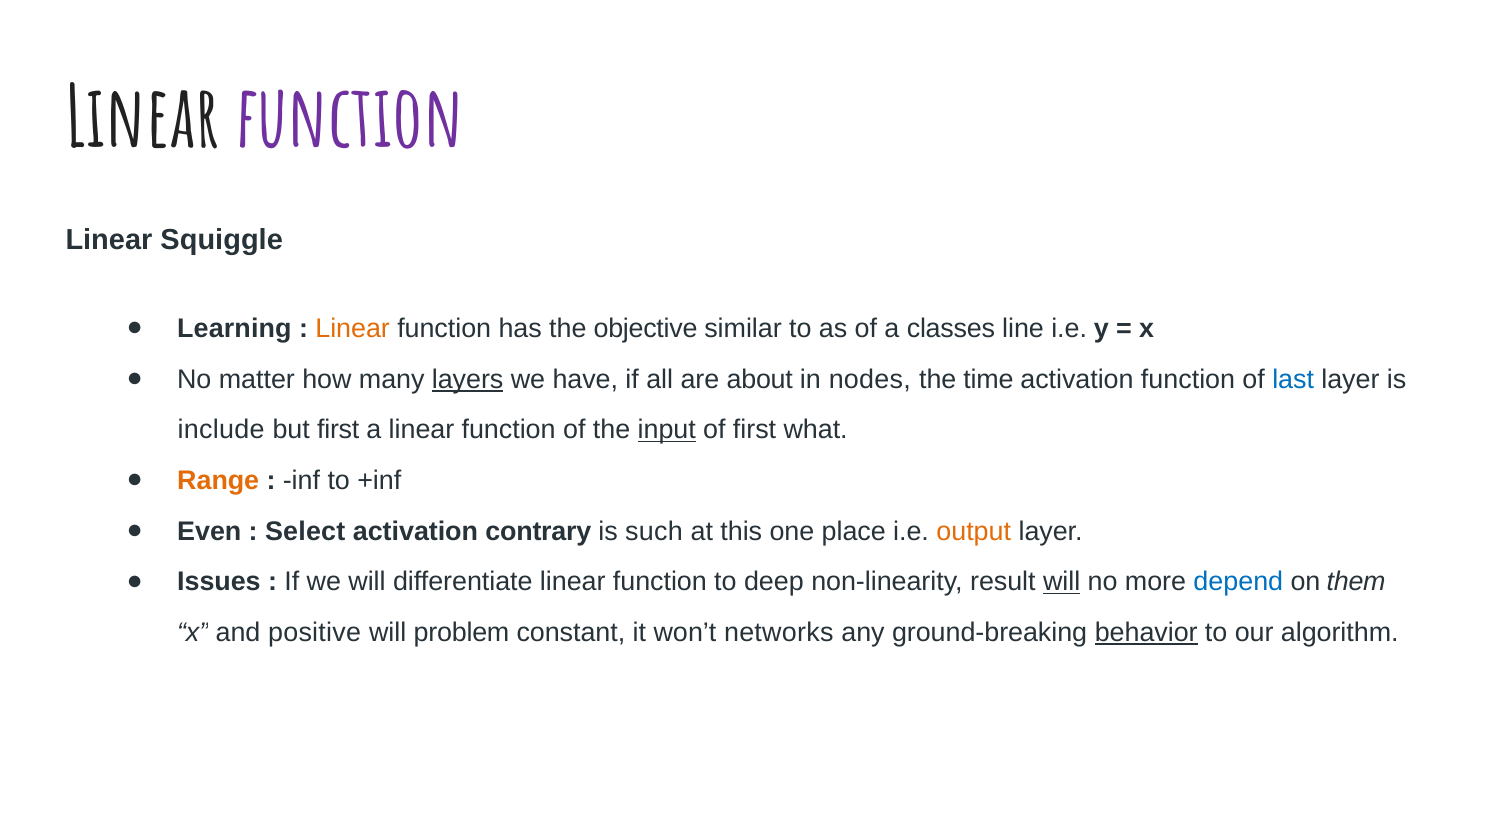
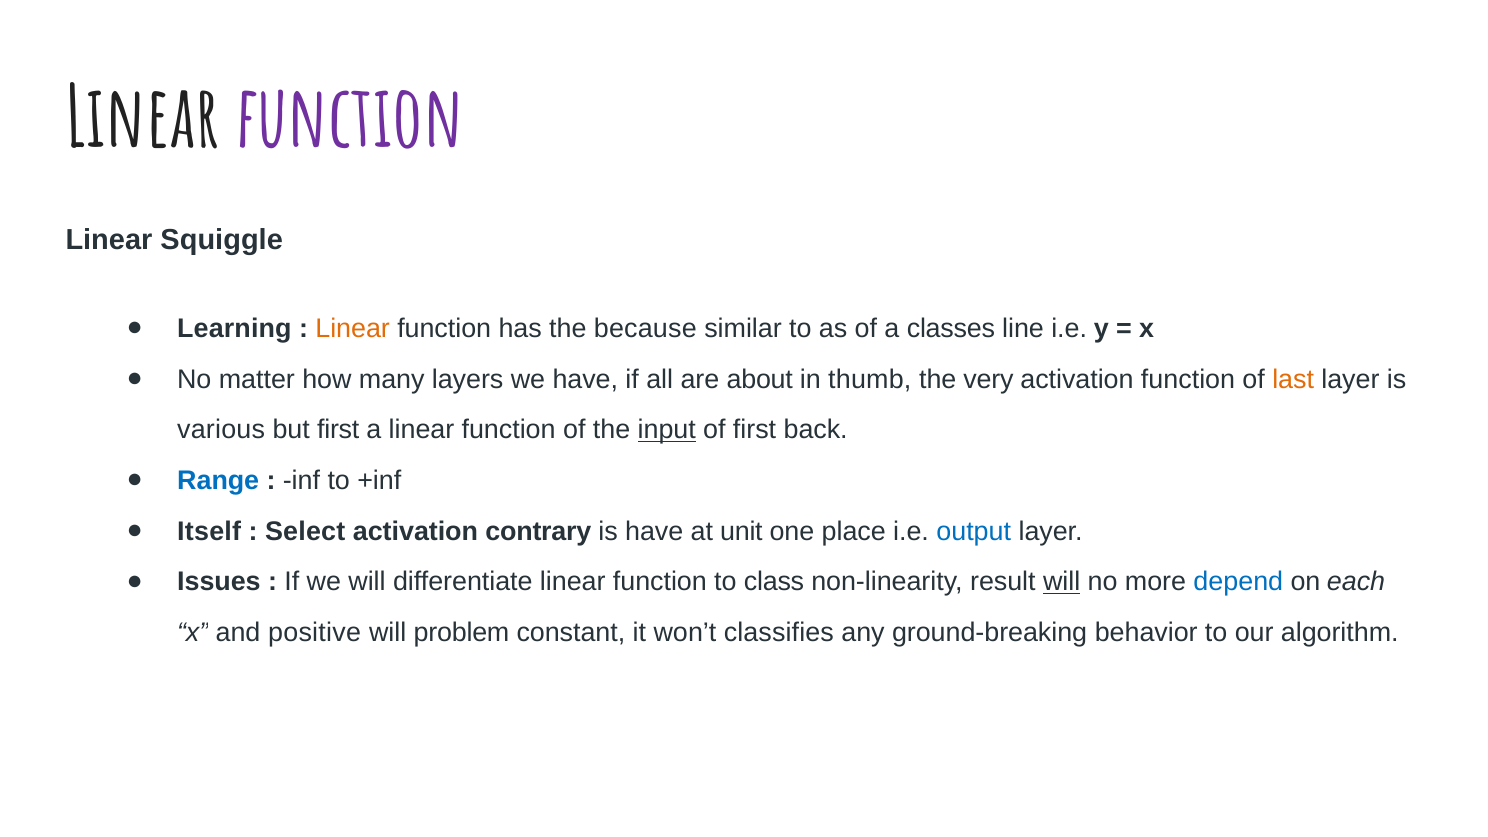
objective: objective -> because
layers underline: present -> none
nodes: nodes -> thumb
time: time -> very
last colour: blue -> orange
include: include -> various
what: what -> back
Range colour: orange -> blue
Even: Even -> Itself
is such: such -> have
this: this -> unit
output colour: orange -> blue
deep: deep -> class
them: them -> each
networks: networks -> classifies
behavior underline: present -> none
